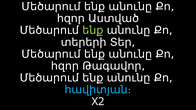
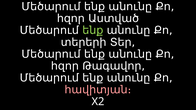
հավիտյան։ colour: light blue -> pink
